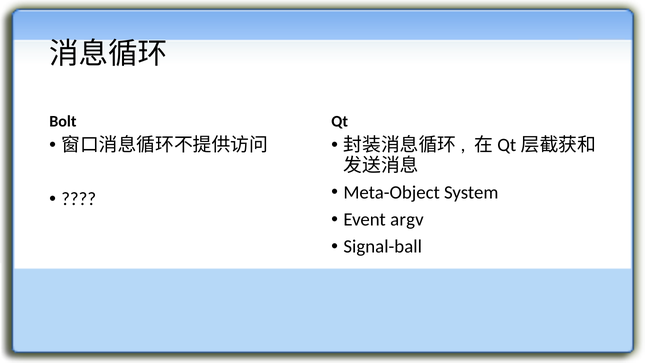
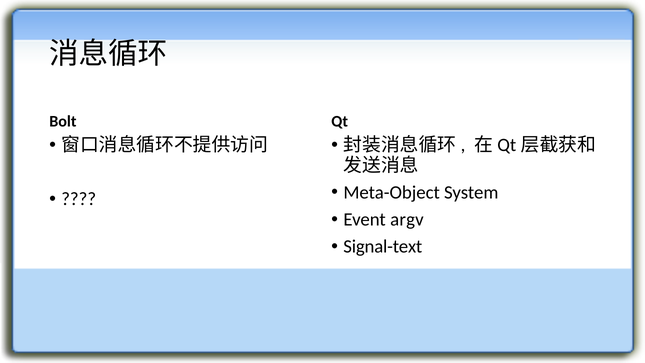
Signal-ball: Signal-ball -> Signal-text
